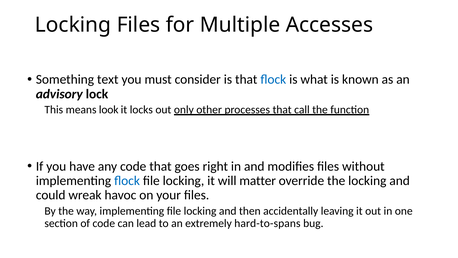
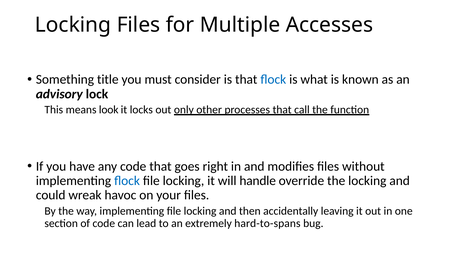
text: text -> title
matter: matter -> handle
